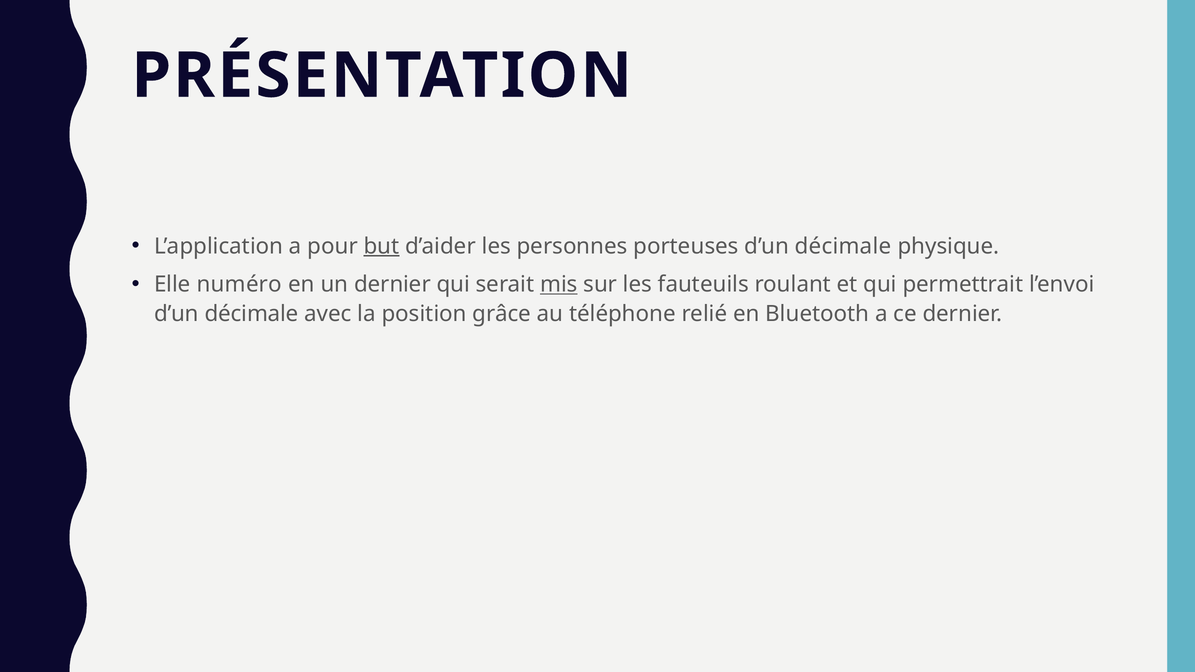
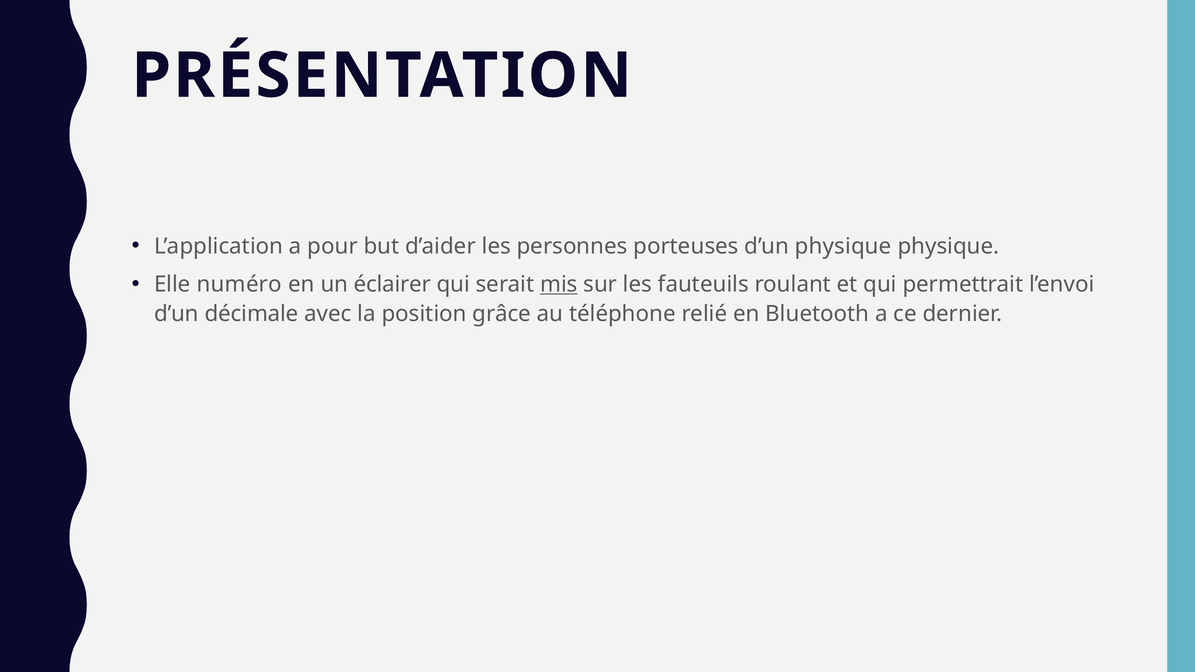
but underline: present -> none
porteuses d’un décimale: décimale -> physique
un dernier: dernier -> éclairer
